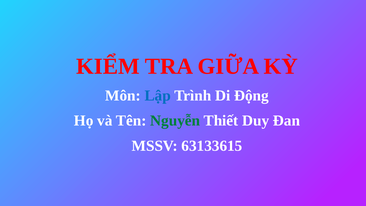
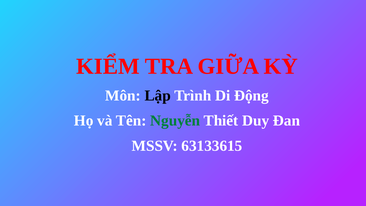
Lập colour: blue -> black
